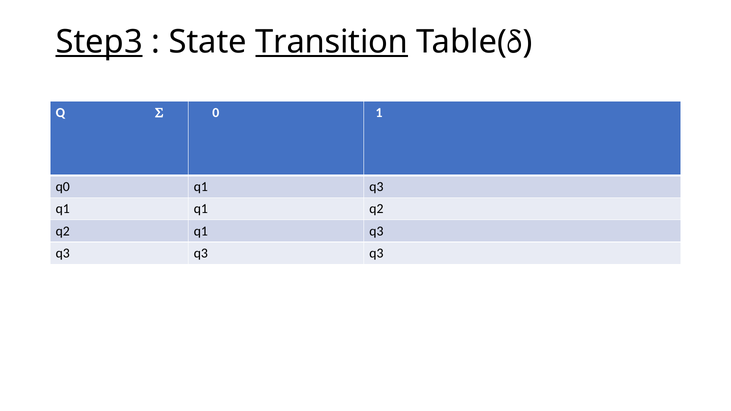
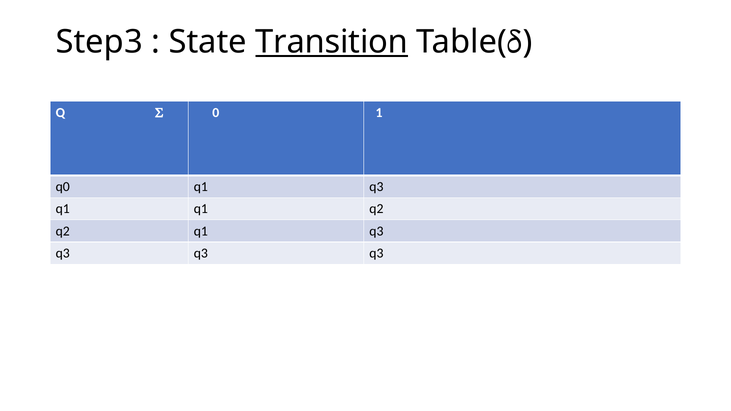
Step3 underline: present -> none
